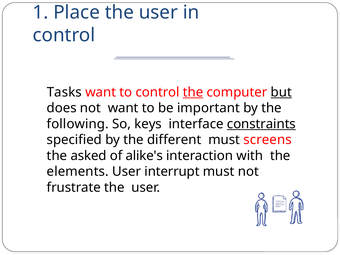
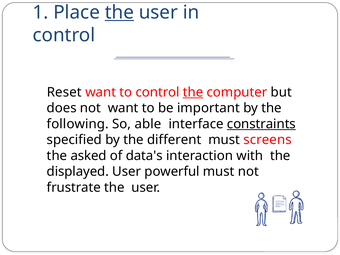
the at (119, 12) underline: none -> present
Tasks: Tasks -> Reset
but underline: present -> none
keys: keys -> able
alike's: alike's -> data's
elements: elements -> displayed
interrupt: interrupt -> powerful
